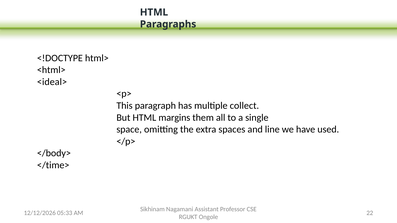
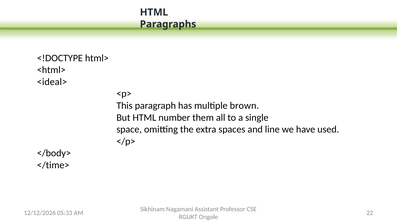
collect: collect -> brown
margins: margins -> number
